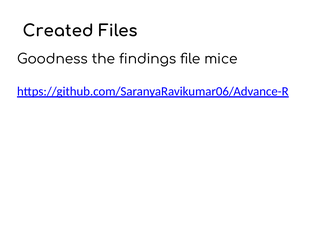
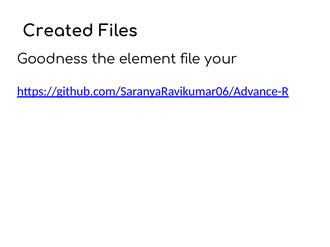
findings: findings -> element
mice: mice -> your
